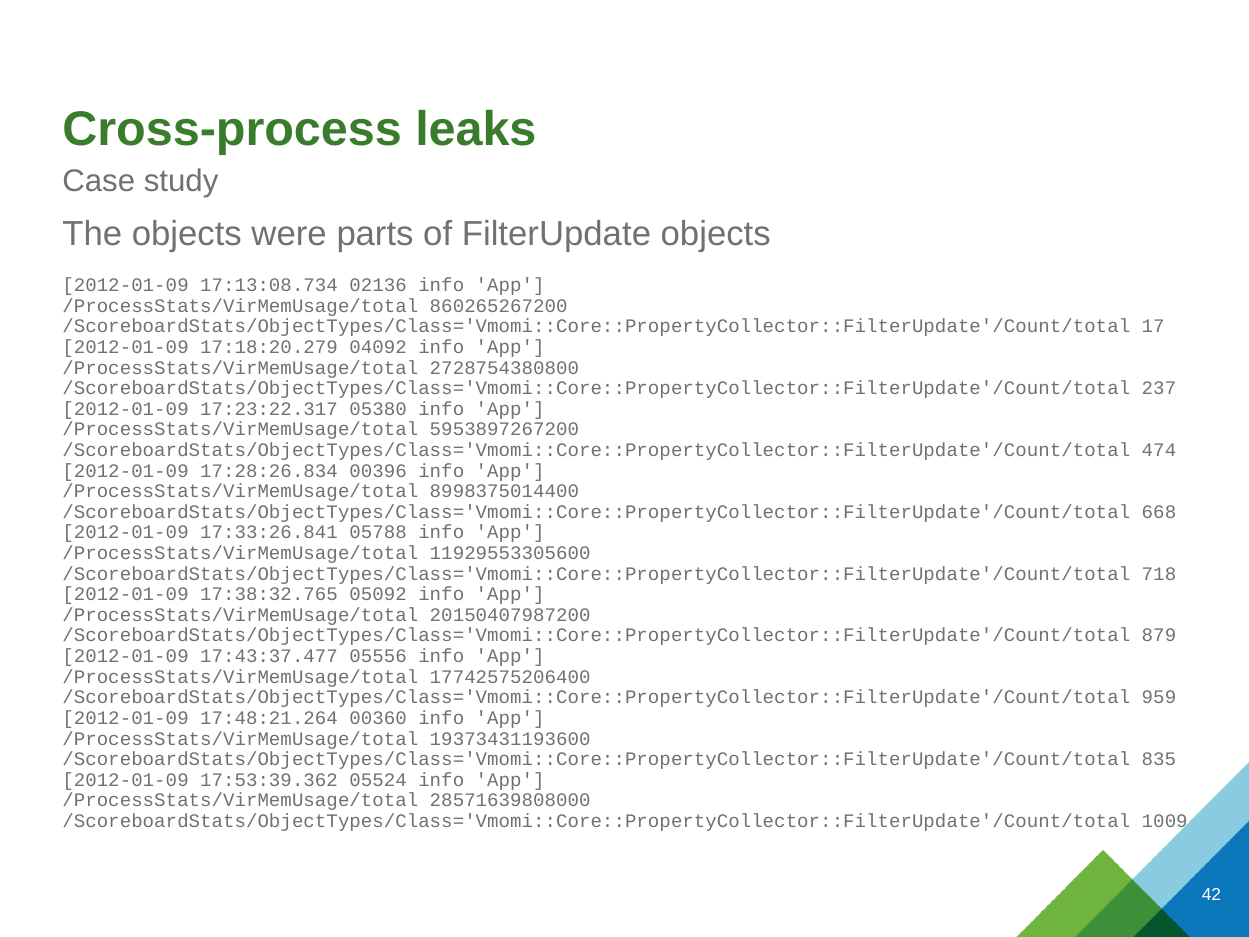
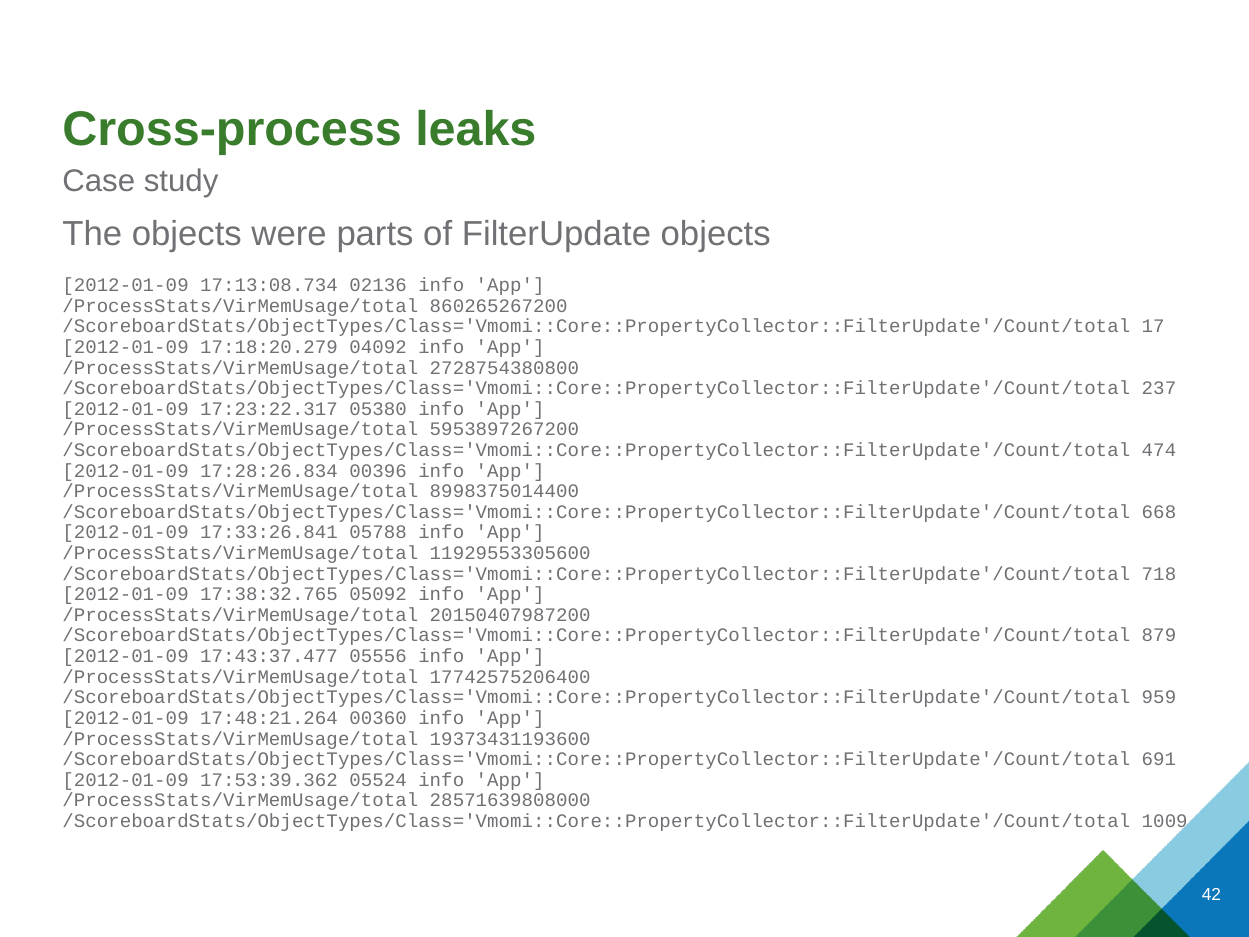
835: 835 -> 691
